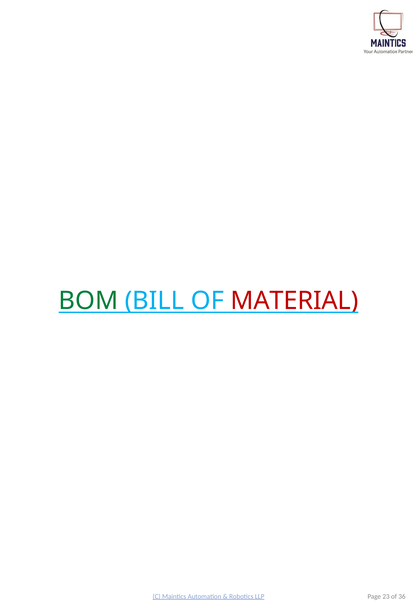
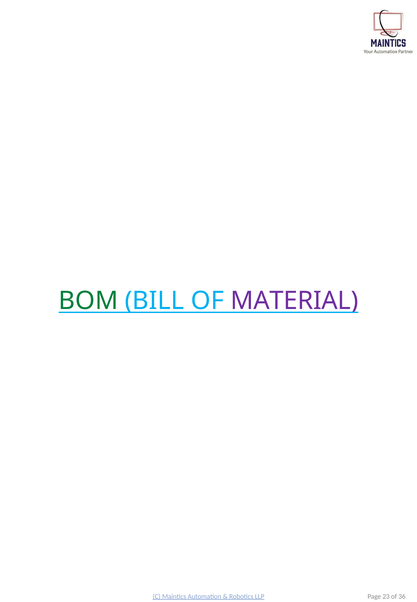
MATERIAL colour: red -> purple
